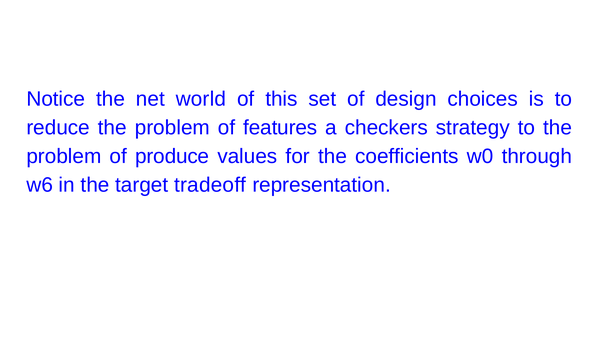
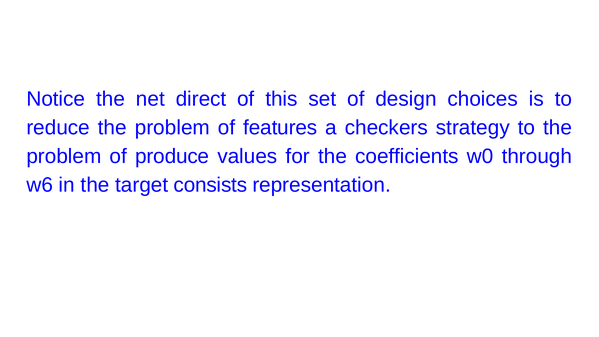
world: world -> direct
tradeoff: tradeoff -> consists
